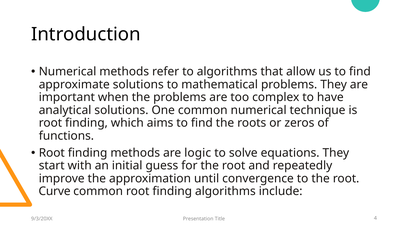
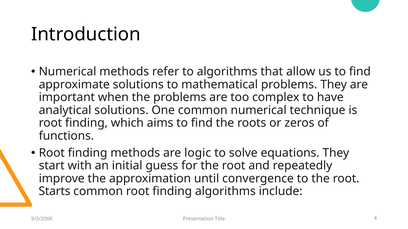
Curve: Curve -> Starts
